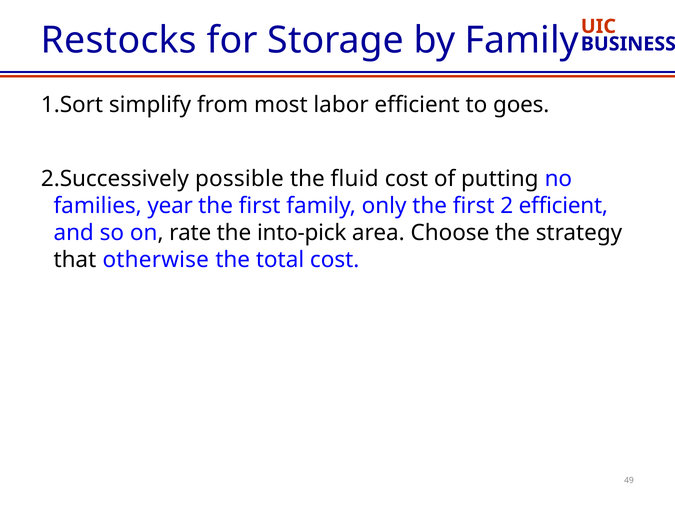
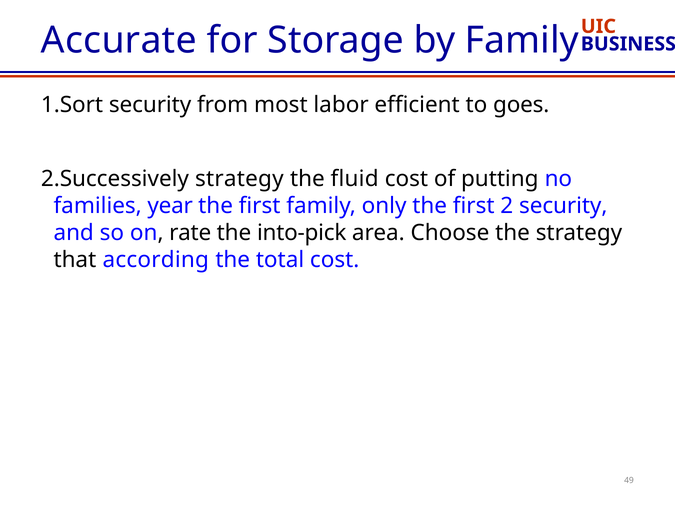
Restocks: Restocks -> Accurate
simplify at (150, 105): simplify -> security
possible at (239, 179): possible -> strategy
2 efficient: efficient -> security
otherwise: otherwise -> according
